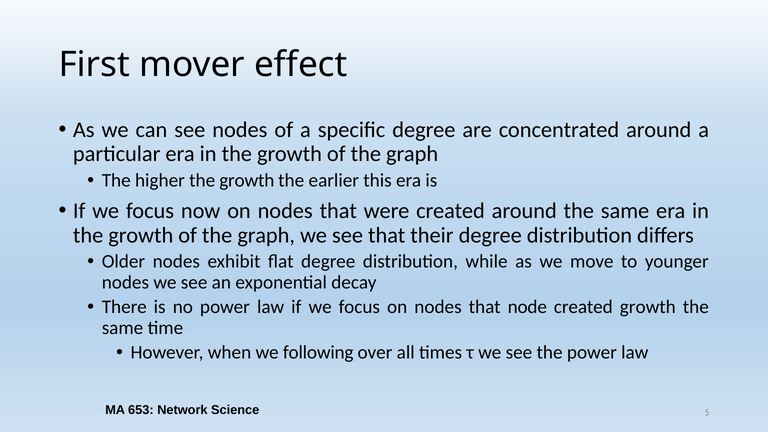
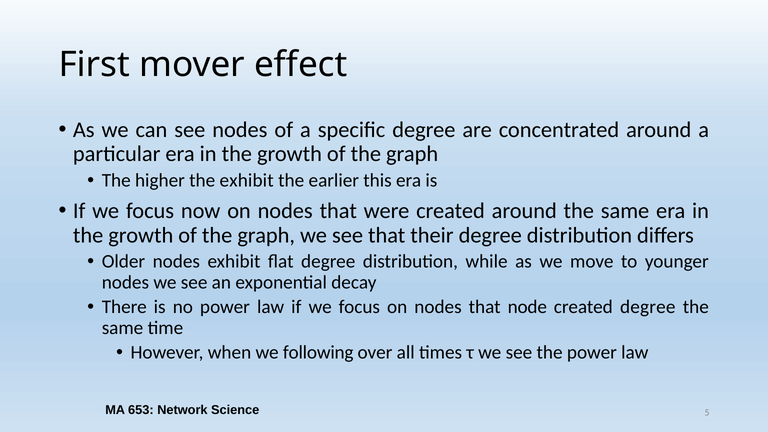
higher the growth: growth -> exhibit
created growth: growth -> degree
